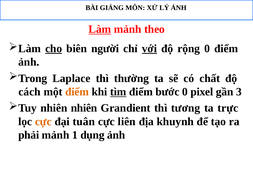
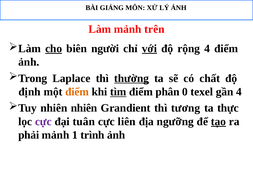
Làm at (100, 29) underline: present -> none
theo: theo -> trên
rộng 0: 0 -> 4
thường underline: none -> present
cách: cách -> định
bước: bước -> phân
pixel: pixel -> texel
gần 3: 3 -> 4
trực: trực -> thực
cực at (43, 121) colour: orange -> purple
khuynh: khuynh -> ngưỡng
tạo underline: none -> present
dụng: dụng -> trình
